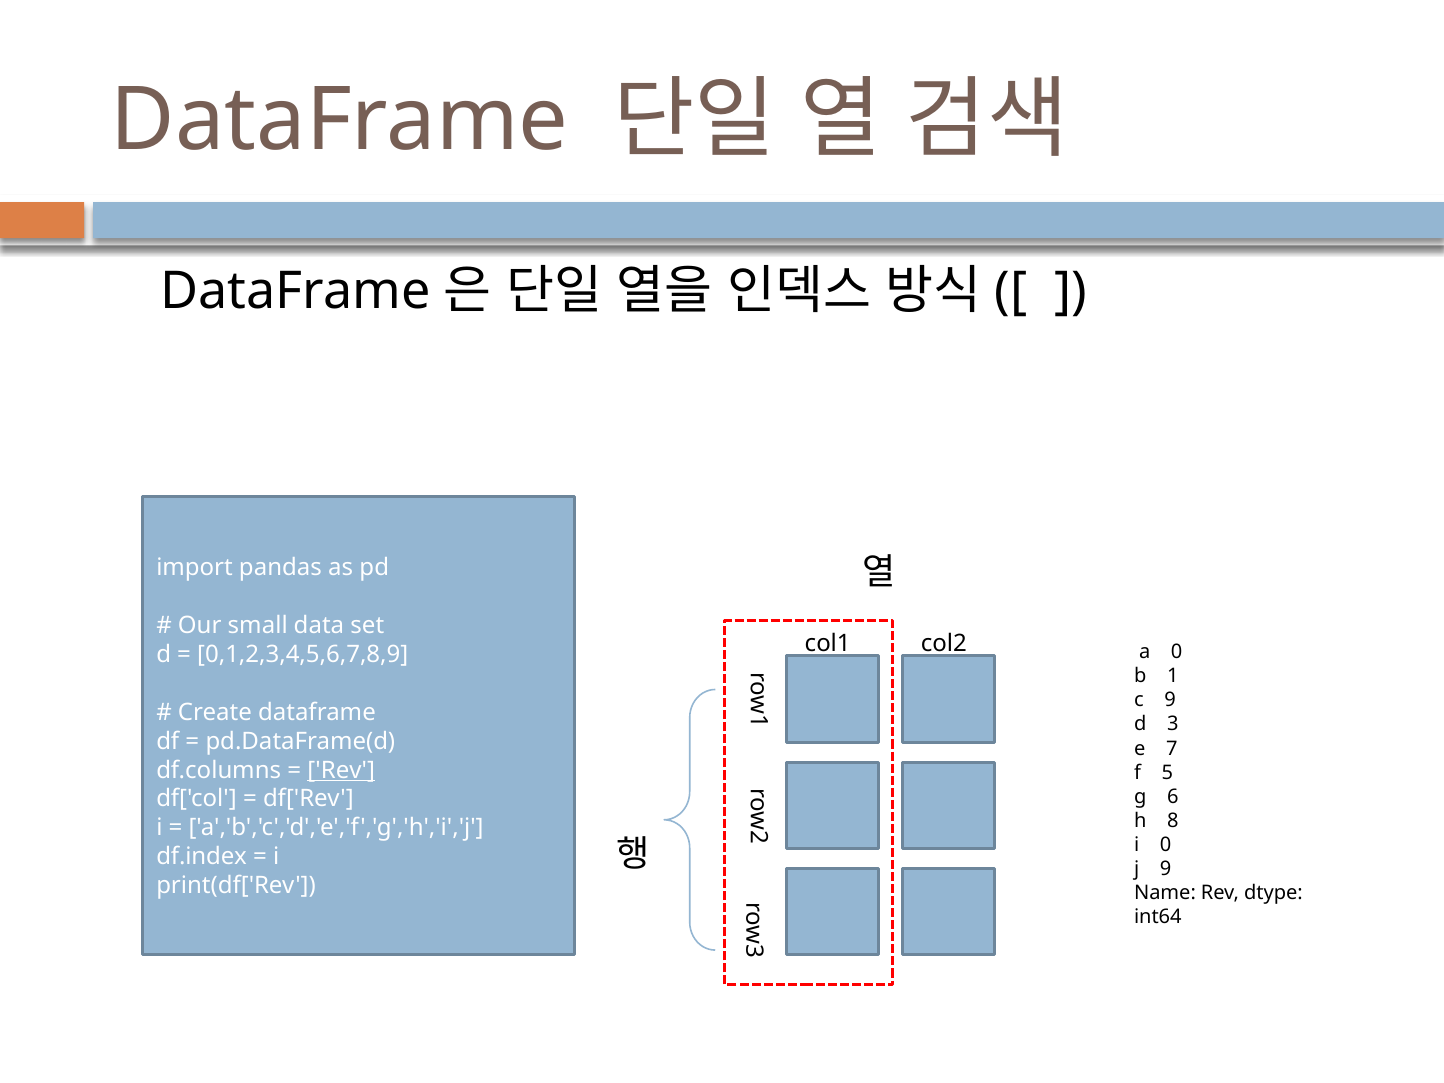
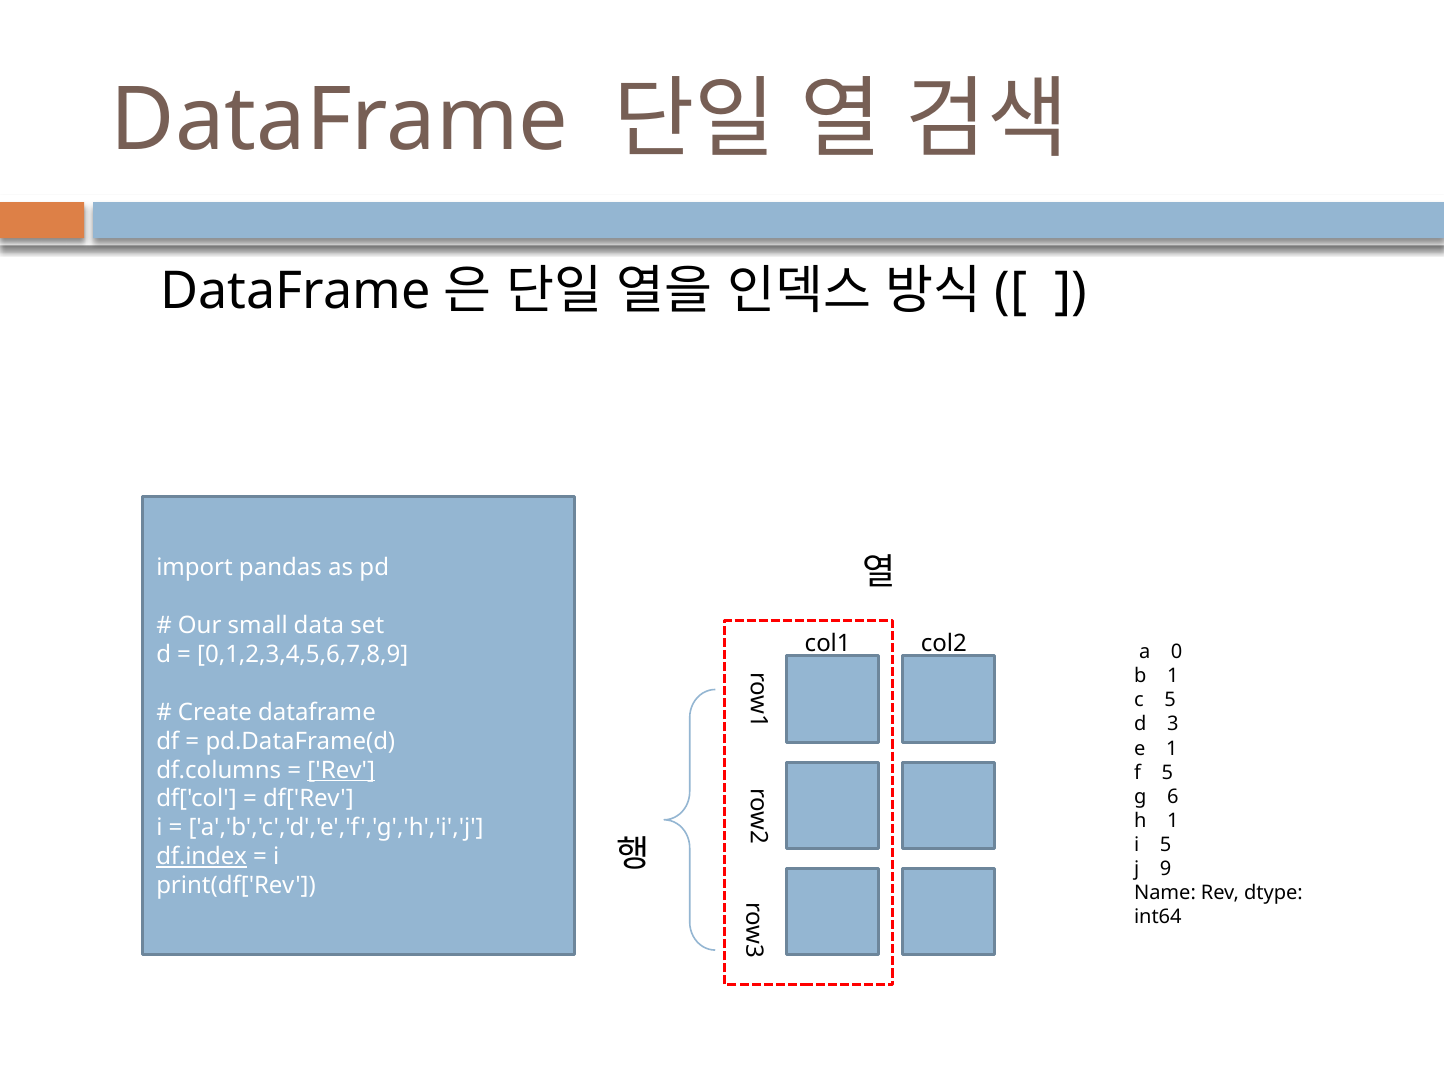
c 9: 9 -> 5
e 7: 7 -> 1
h 8: 8 -> 1
i 0: 0 -> 5
df.index underline: none -> present
